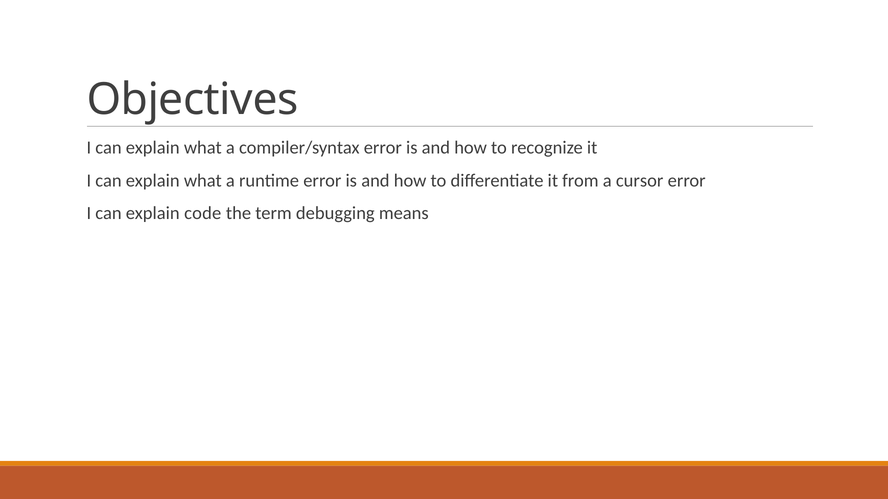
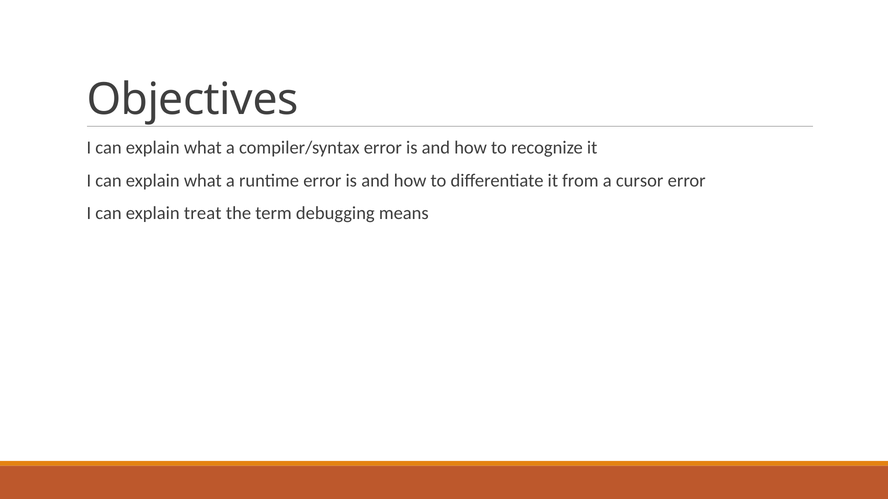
code: code -> treat
